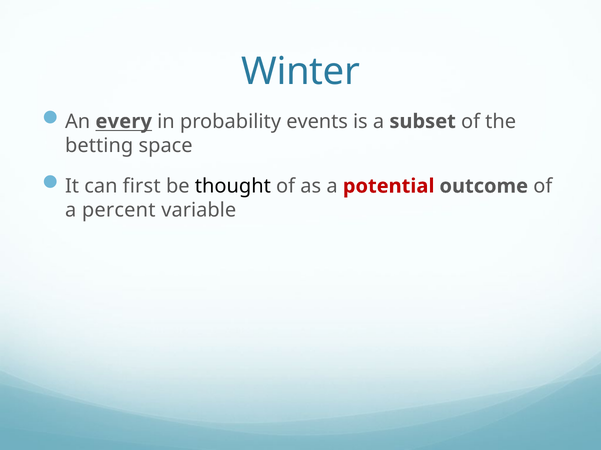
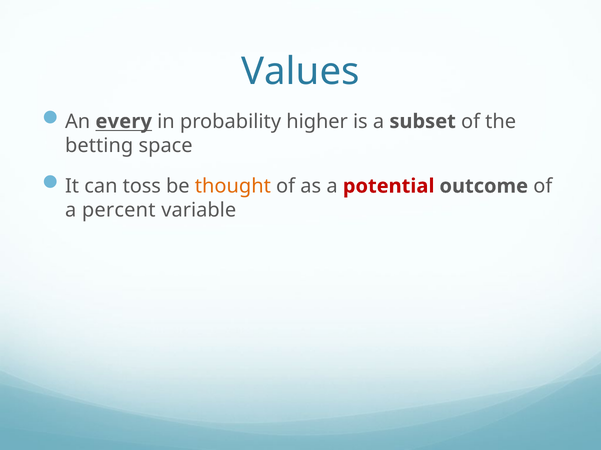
Winter: Winter -> Values
events: events -> higher
first: first -> toss
thought colour: black -> orange
